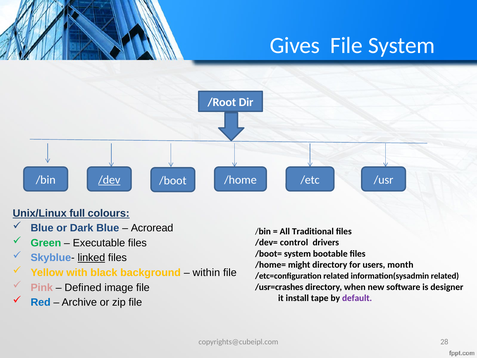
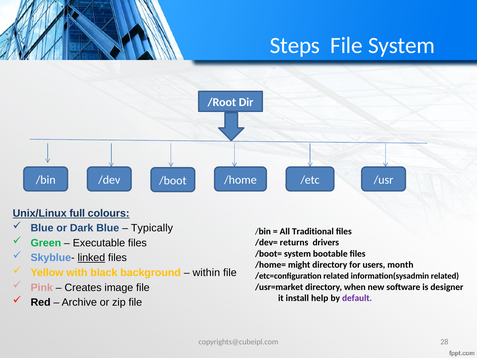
Gives: Gives -> Steps
/dev underline: present -> none
Acroread: Acroread -> Typically
control: control -> returns
Defined: Defined -> Creates
/usr=crashes: /usr=crashes -> /usr=market
tape: tape -> help
Red colour: blue -> black
